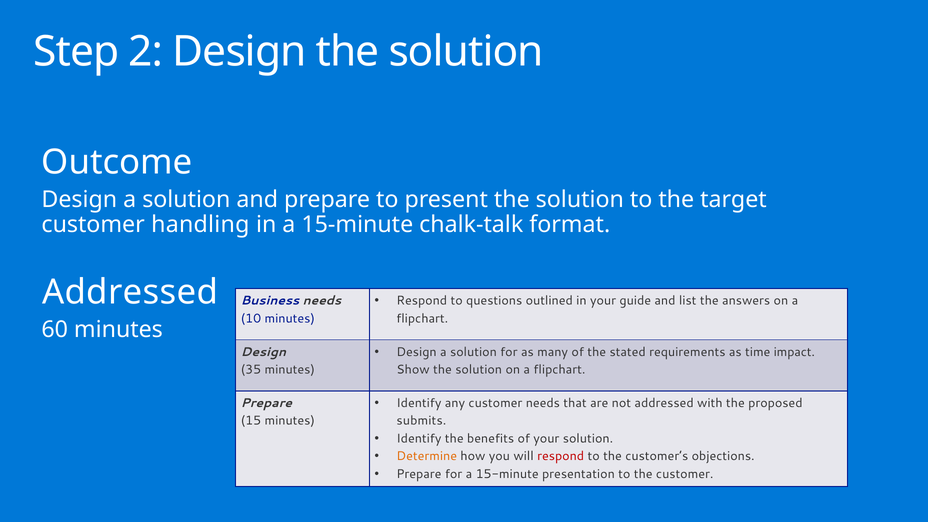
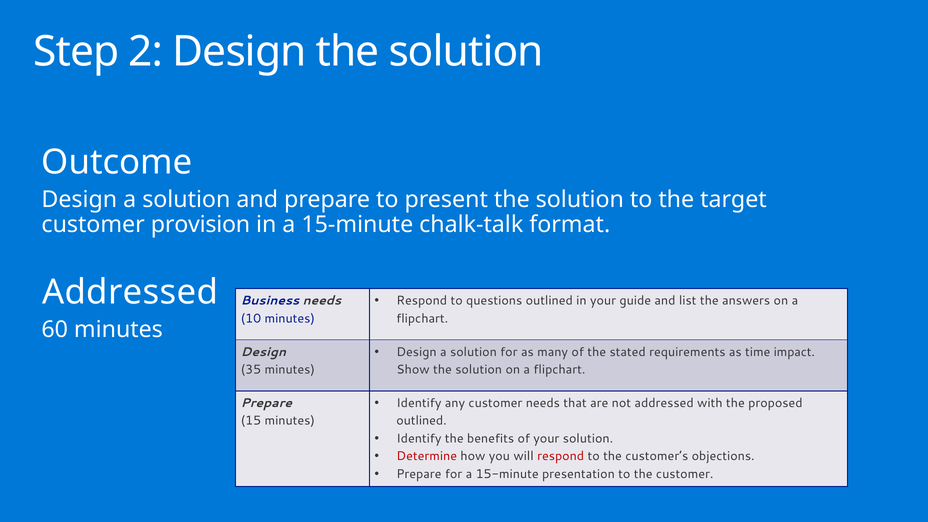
handling: handling -> provision
submits at (421, 421): submits -> outlined
Determine colour: orange -> red
